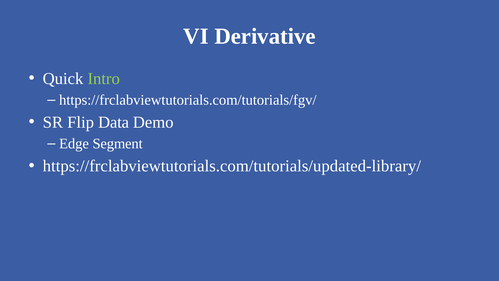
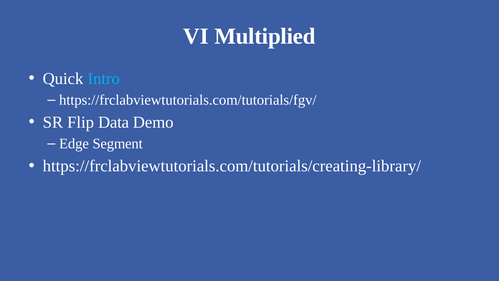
Derivative: Derivative -> Multiplied
Intro colour: light green -> light blue
https://frclabviewtutorials.com/tutorials/updated-library/: https://frclabviewtutorials.com/tutorials/updated-library/ -> https://frclabviewtutorials.com/tutorials/creating-library/
